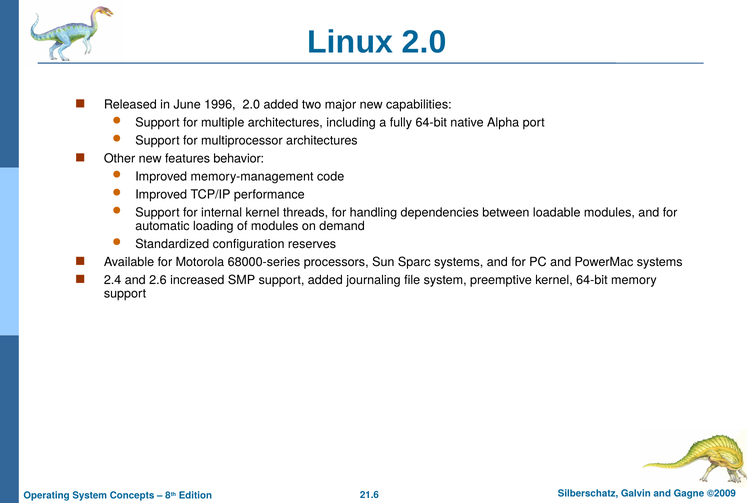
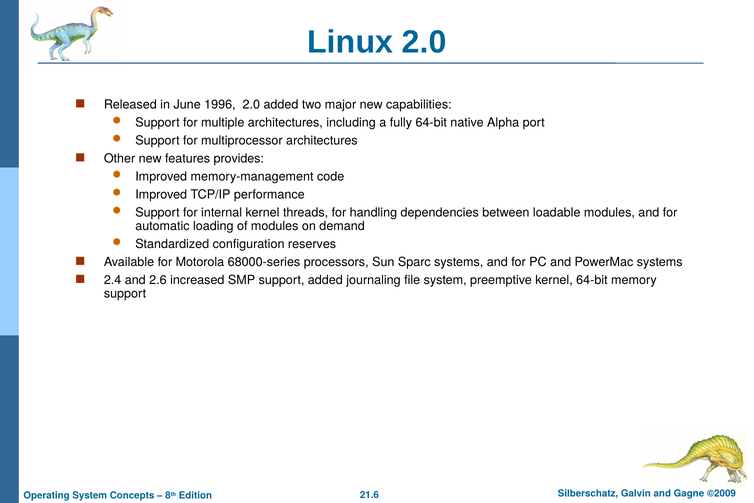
behavior: behavior -> provides
